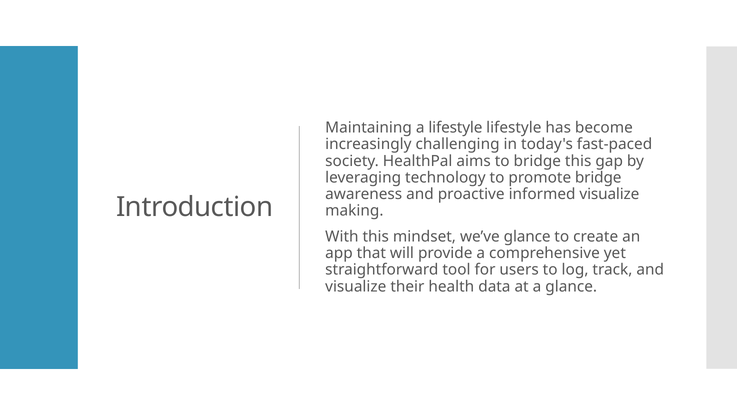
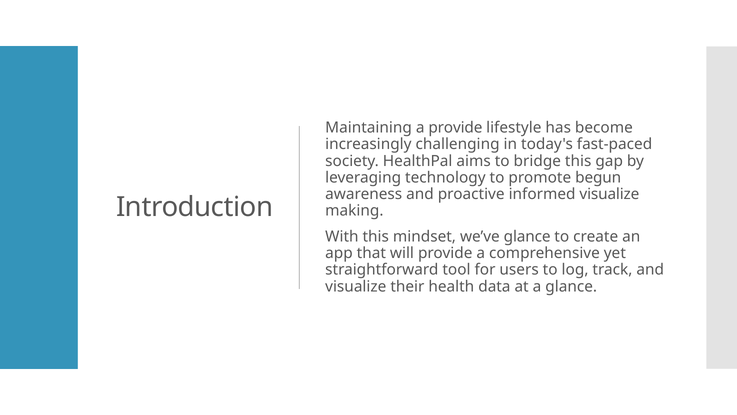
a lifestyle: lifestyle -> provide
promote bridge: bridge -> begun
